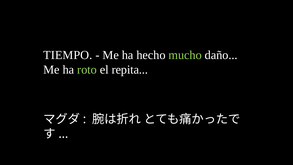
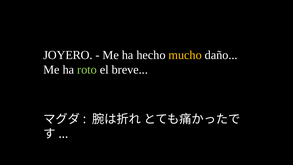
TIEMPO: TIEMPO -> JOYERO
mucho colour: light green -> yellow
repita: repita -> breve
